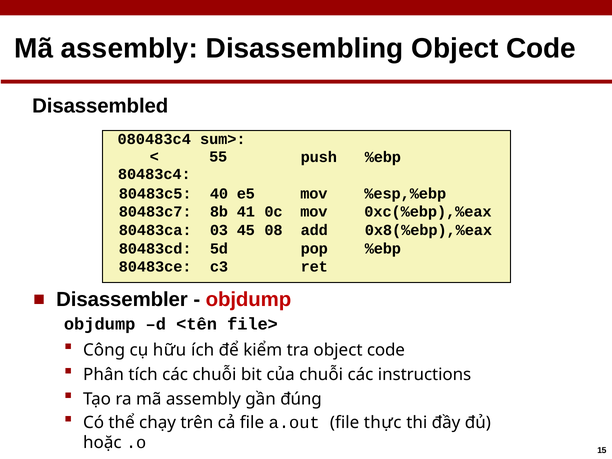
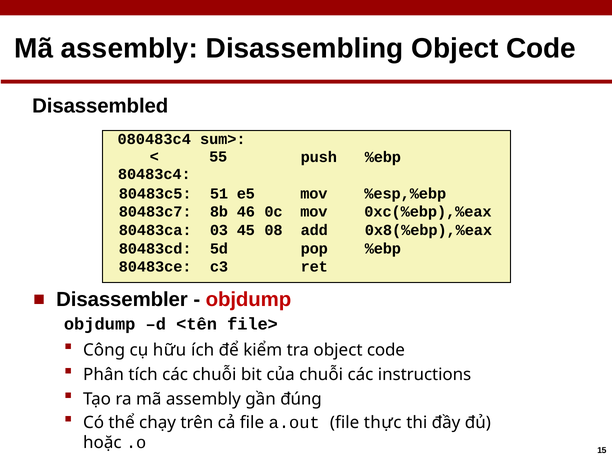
40: 40 -> 51
41: 41 -> 46
